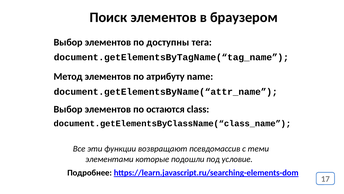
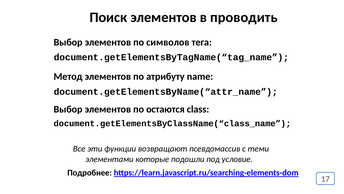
браузером: браузером -> проводить
доступны: доступны -> символов
